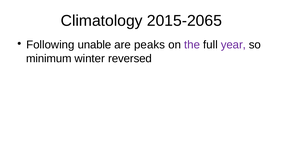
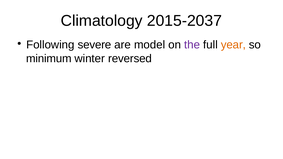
2015-2065: 2015-2065 -> 2015-2037
unable: unable -> severe
peaks: peaks -> model
year colour: purple -> orange
